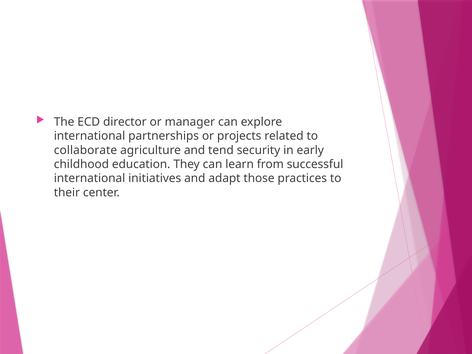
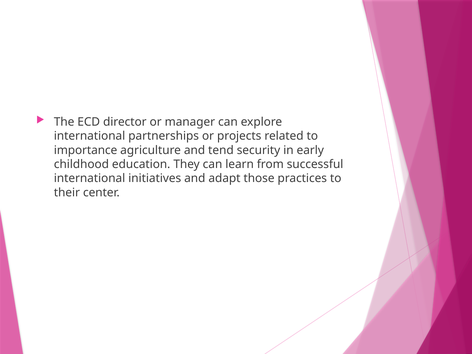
collaborate: collaborate -> importance
